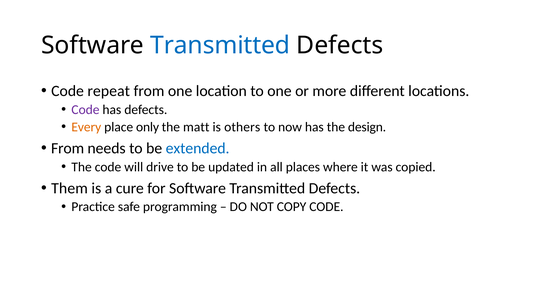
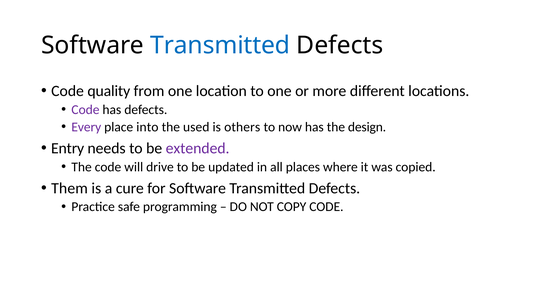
repeat: repeat -> quality
Every colour: orange -> purple
only: only -> into
matt: matt -> used
From at (68, 148): From -> Entry
extended colour: blue -> purple
